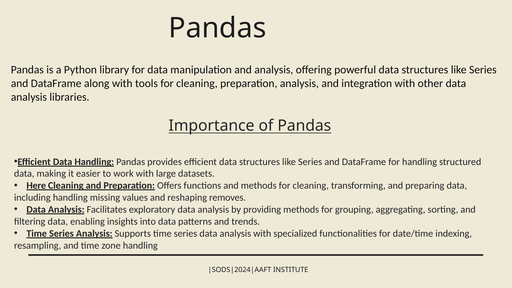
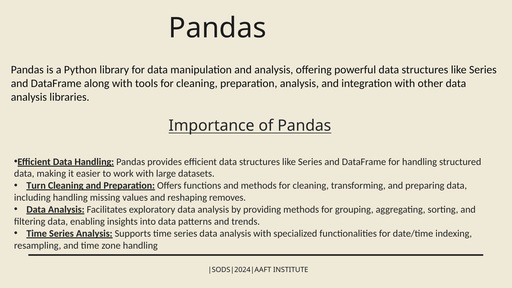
Here: Here -> Turn
